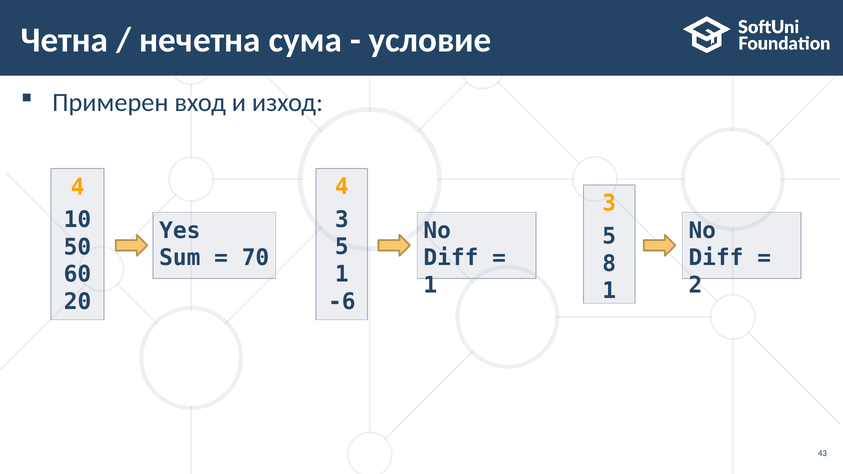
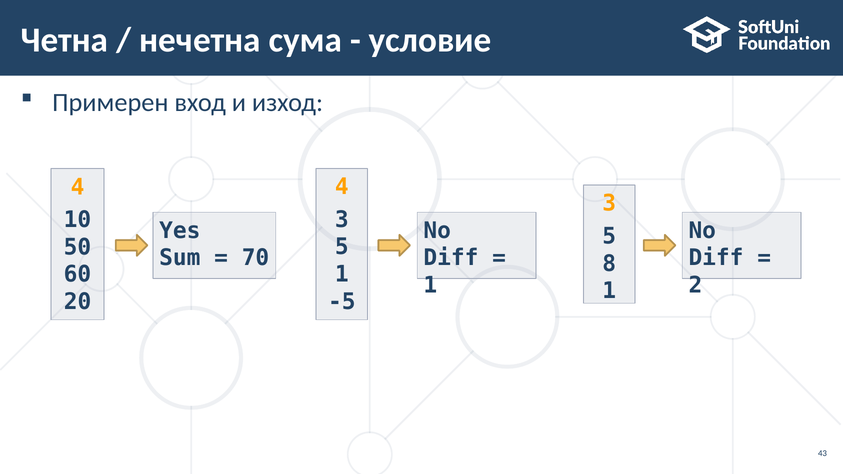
-6: -6 -> -5
